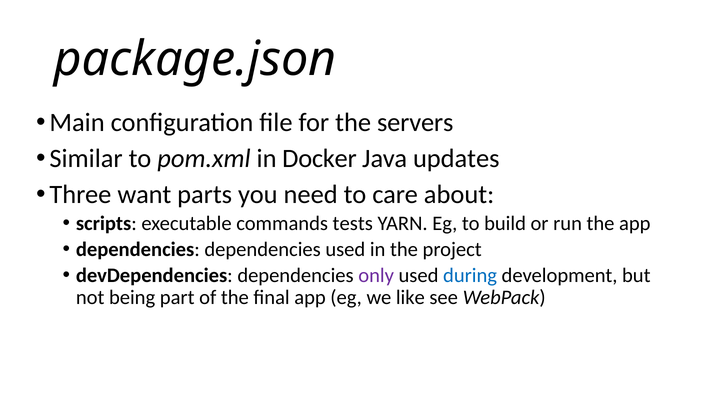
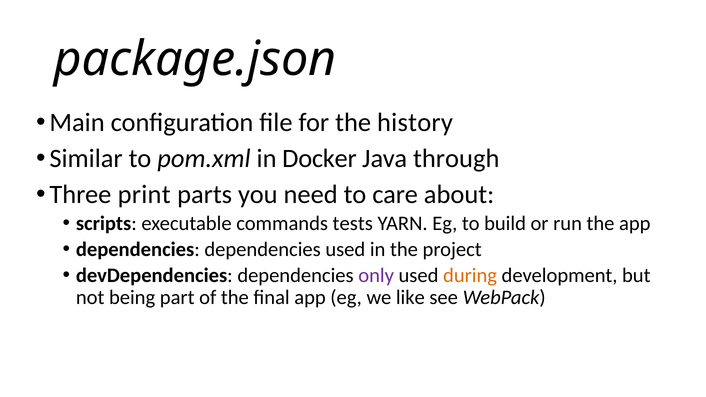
servers: servers -> history
updates: updates -> through
want: want -> print
during colour: blue -> orange
